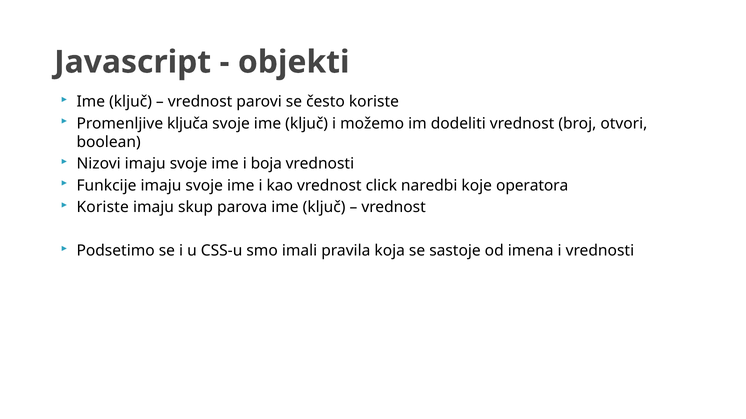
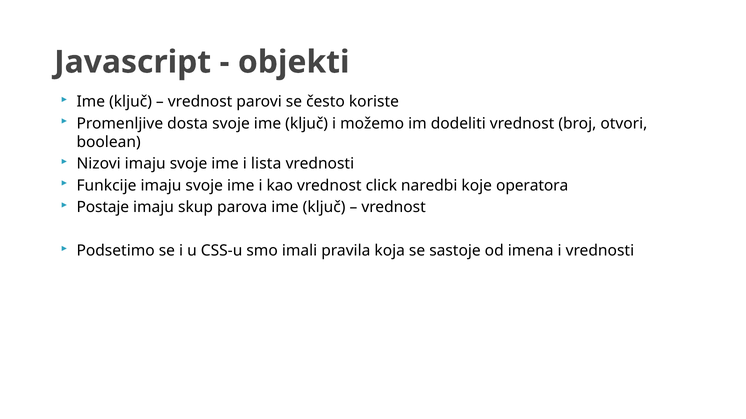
ključa: ključa -> dosta
boja: boja -> lista
Koriste at (103, 208): Koriste -> Postaje
